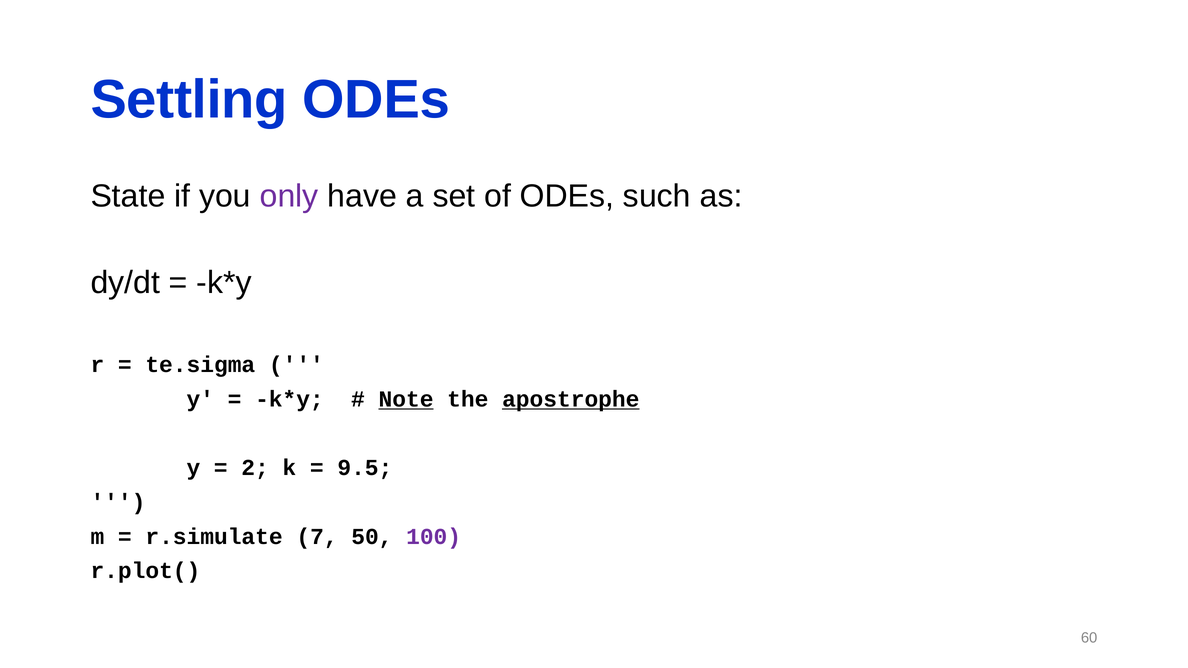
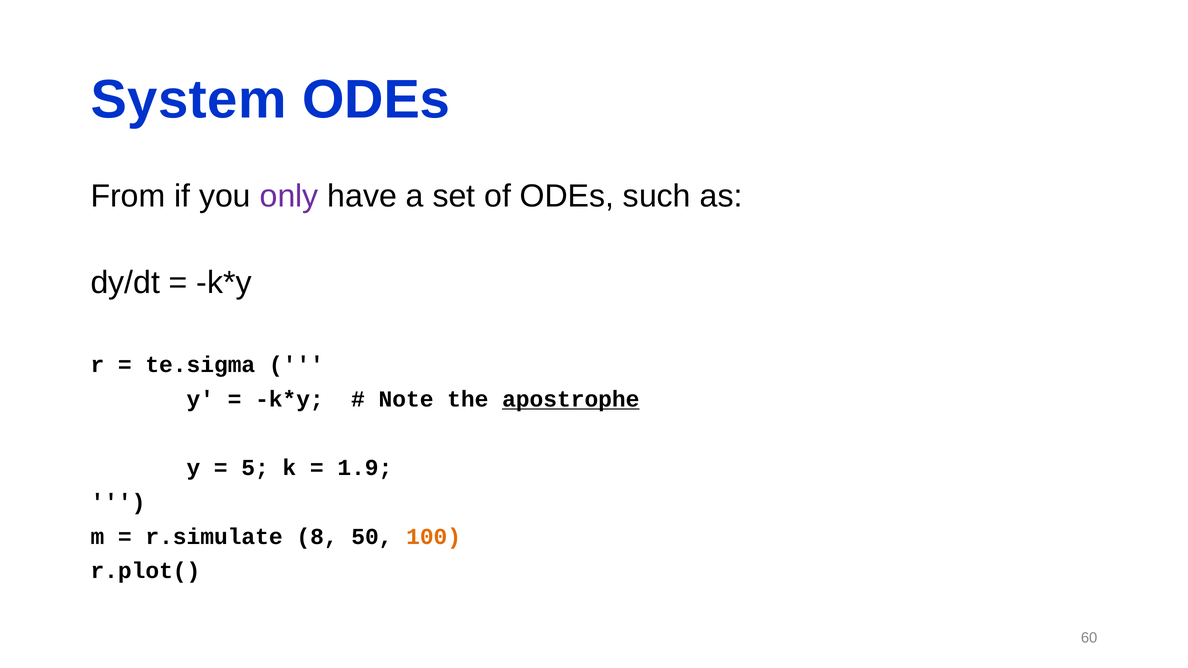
Settling: Settling -> System
State: State -> From
Note underline: present -> none
2: 2 -> 5
9.5: 9.5 -> 1.9
7: 7 -> 8
100 colour: purple -> orange
